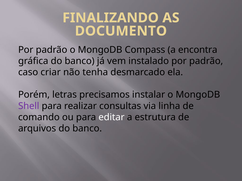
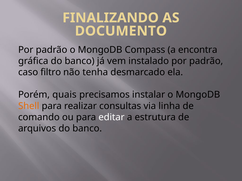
criar: criar -> filtro
letras: letras -> quais
Shell colour: purple -> orange
